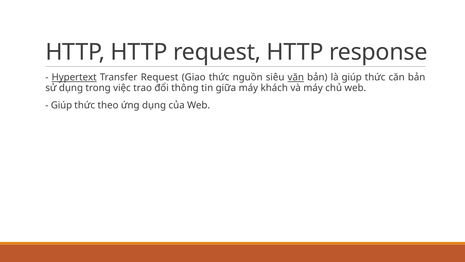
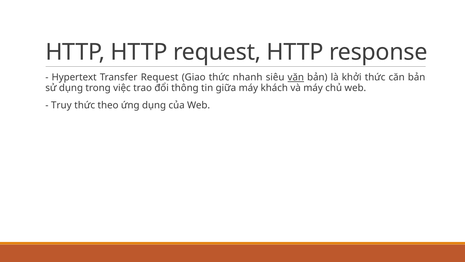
Hypertext underline: present -> none
nguồn: nguồn -> nhanh
là giúp: giúp -> khởi
Giúp at (61, 105): Giúp -> Truy
